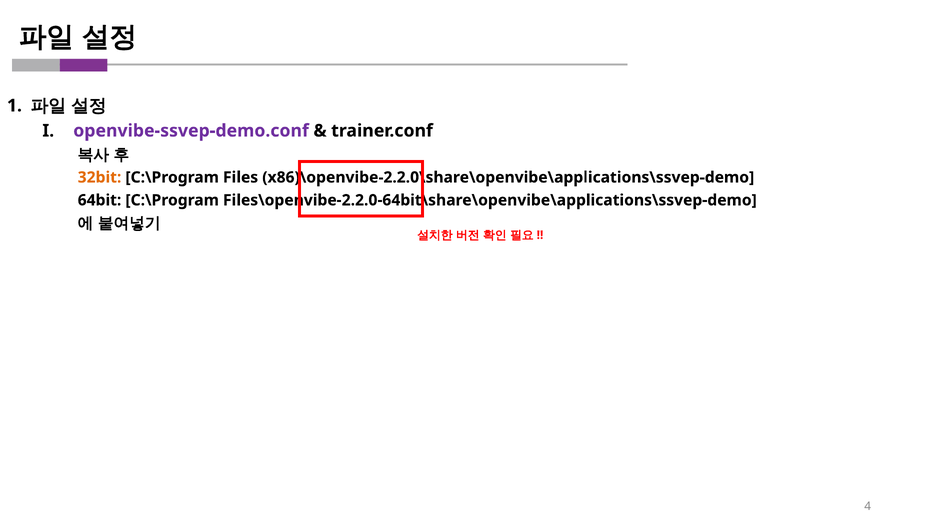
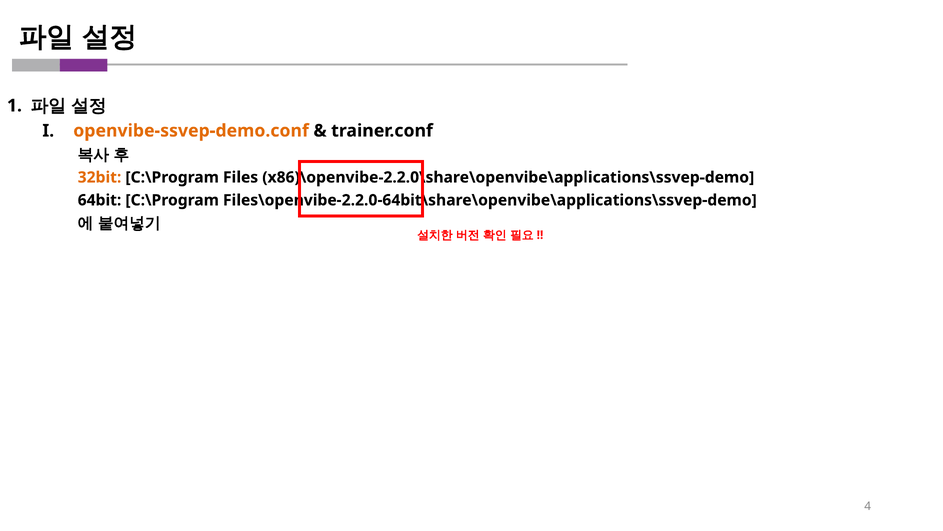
openvibe-ssvep-demo.conf colour: purple -> orange
